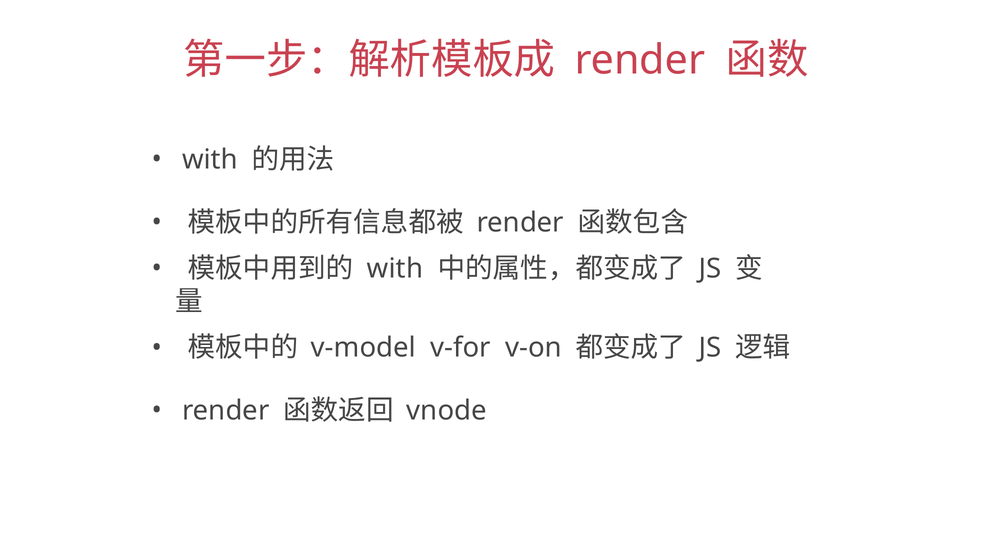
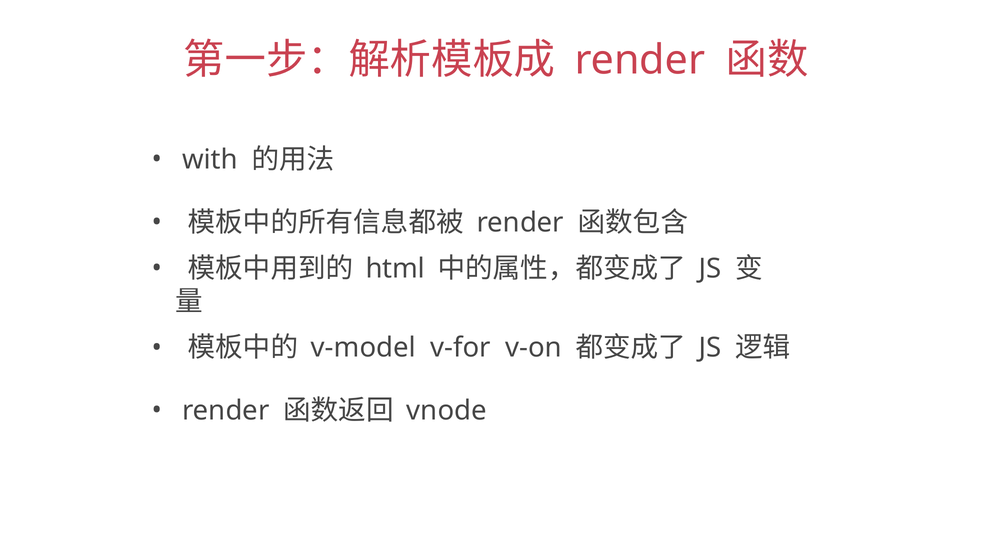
with at (395, 269): with -> html
